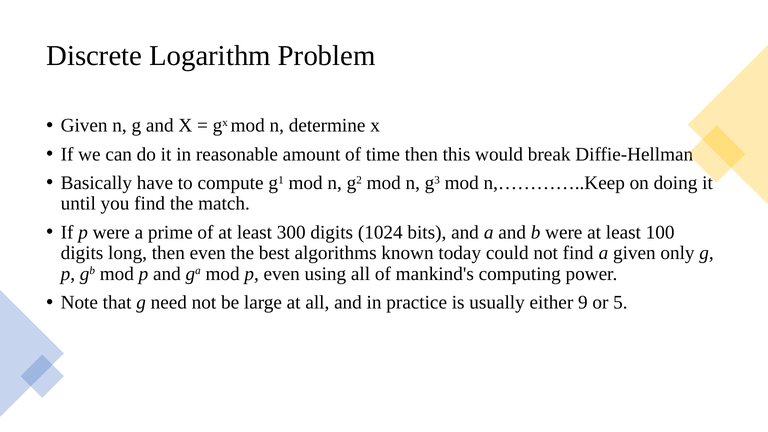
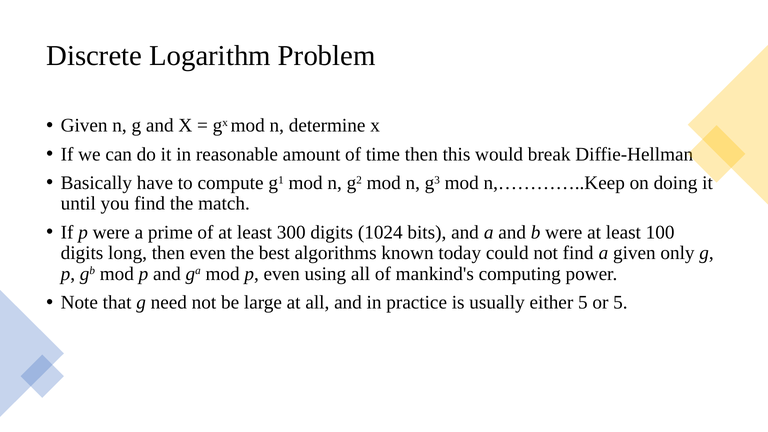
either 9: 9 -> 5
